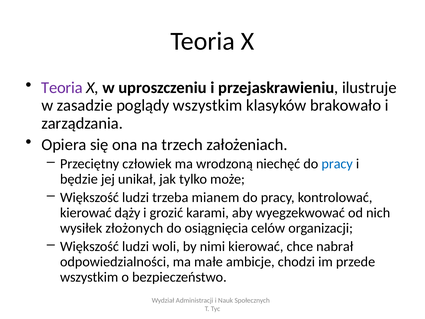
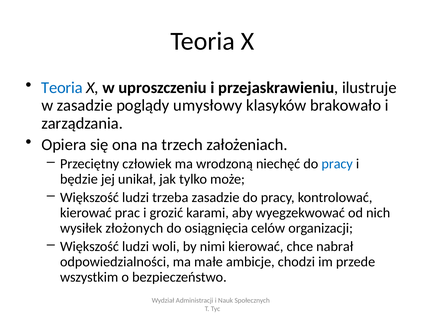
Teoria at (62, 88) colour: purple -> blue
poglądy wszystkim: wszystkim -> umysłowy
trzeba mianem: mianem -> zasadzie
dąży: dąży -> prac
